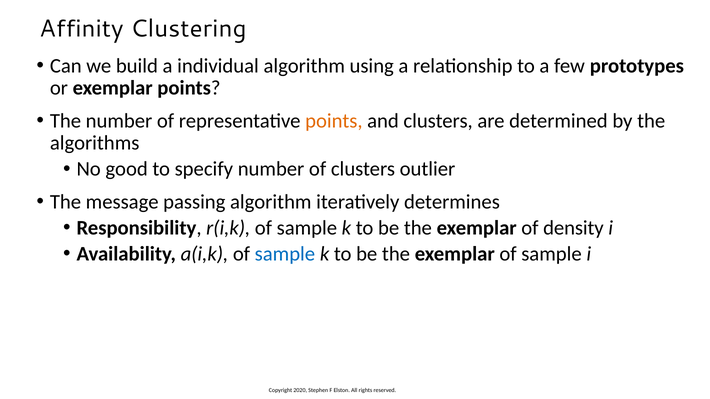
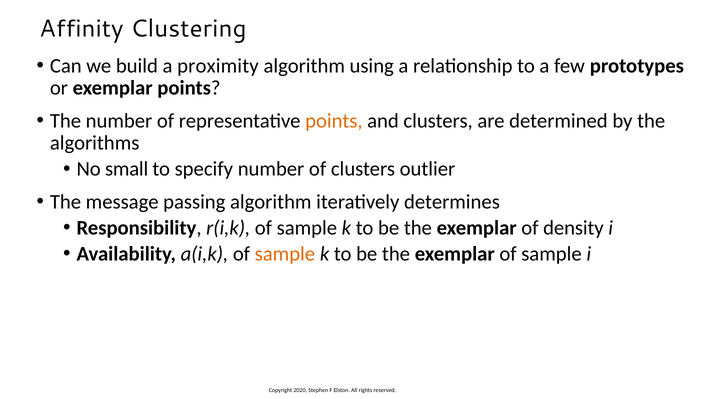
individual: individual -> proximity
good: good -> small
sample at (285, 254) colour: blue -> orange
